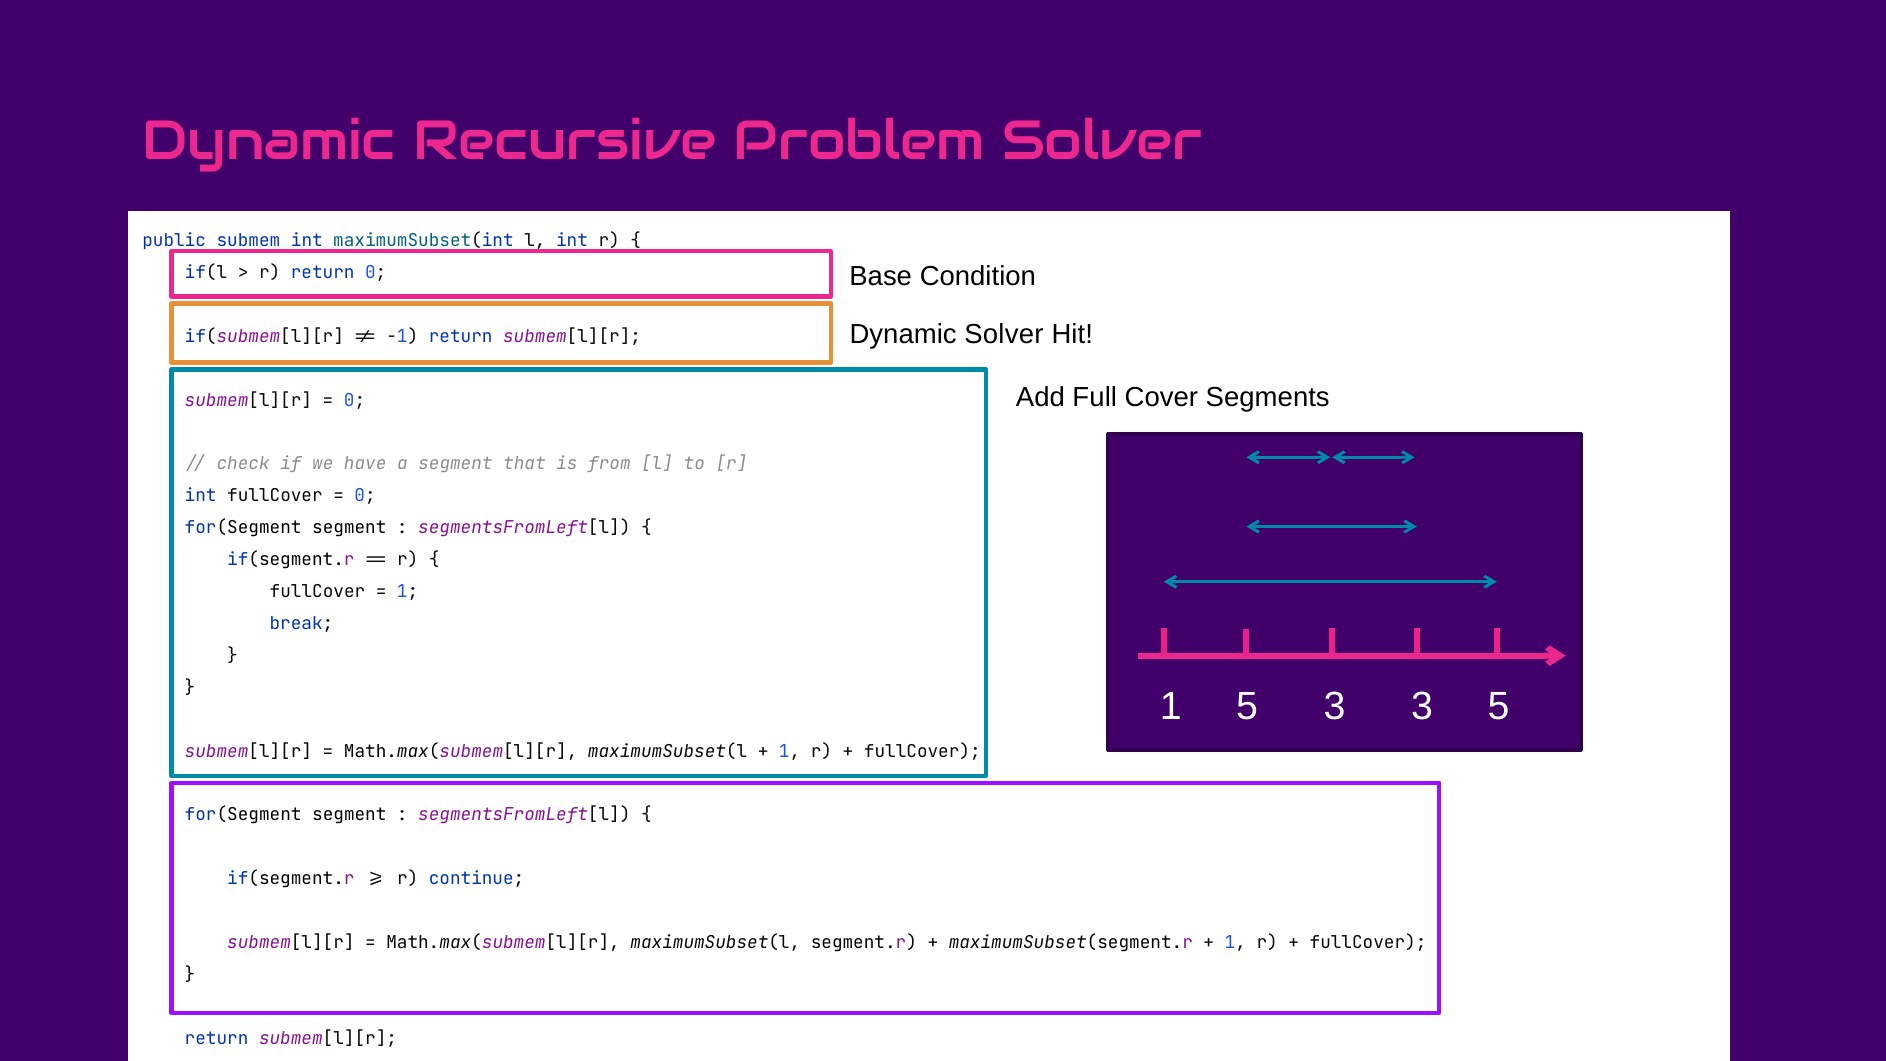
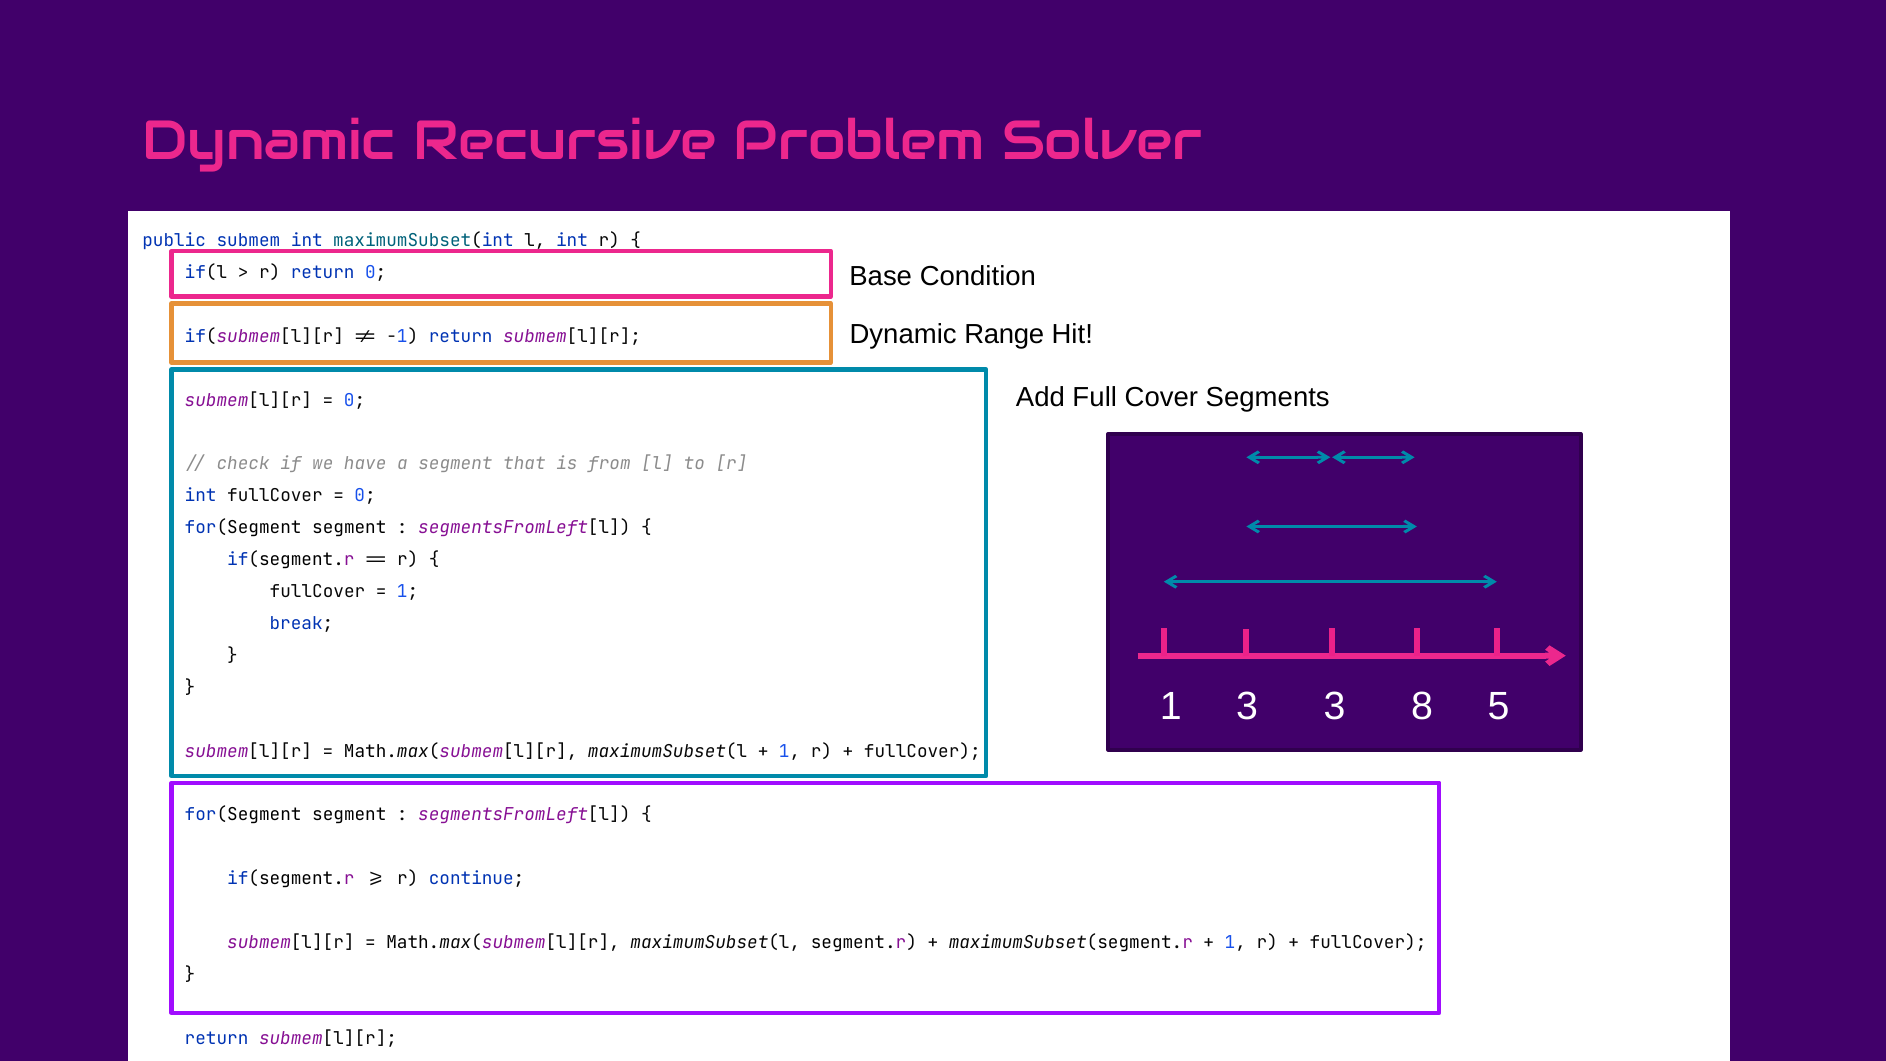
Dynamic Solver: Solver -> Range
1 5: 5 -> 3
3 3: 3 -> 8
